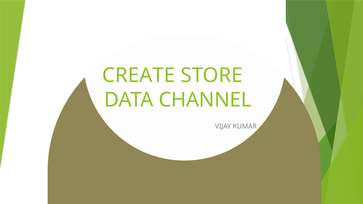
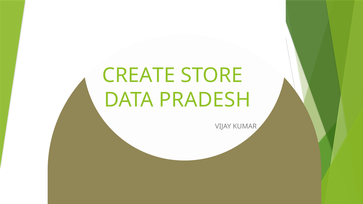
CHANNEL: CHANNEL -> PRADESH
